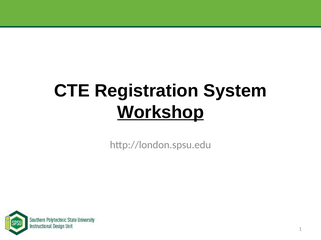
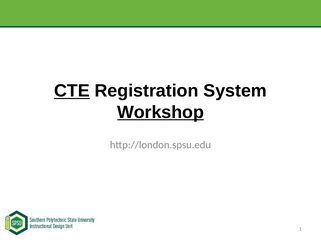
CTE underline: none -> present
